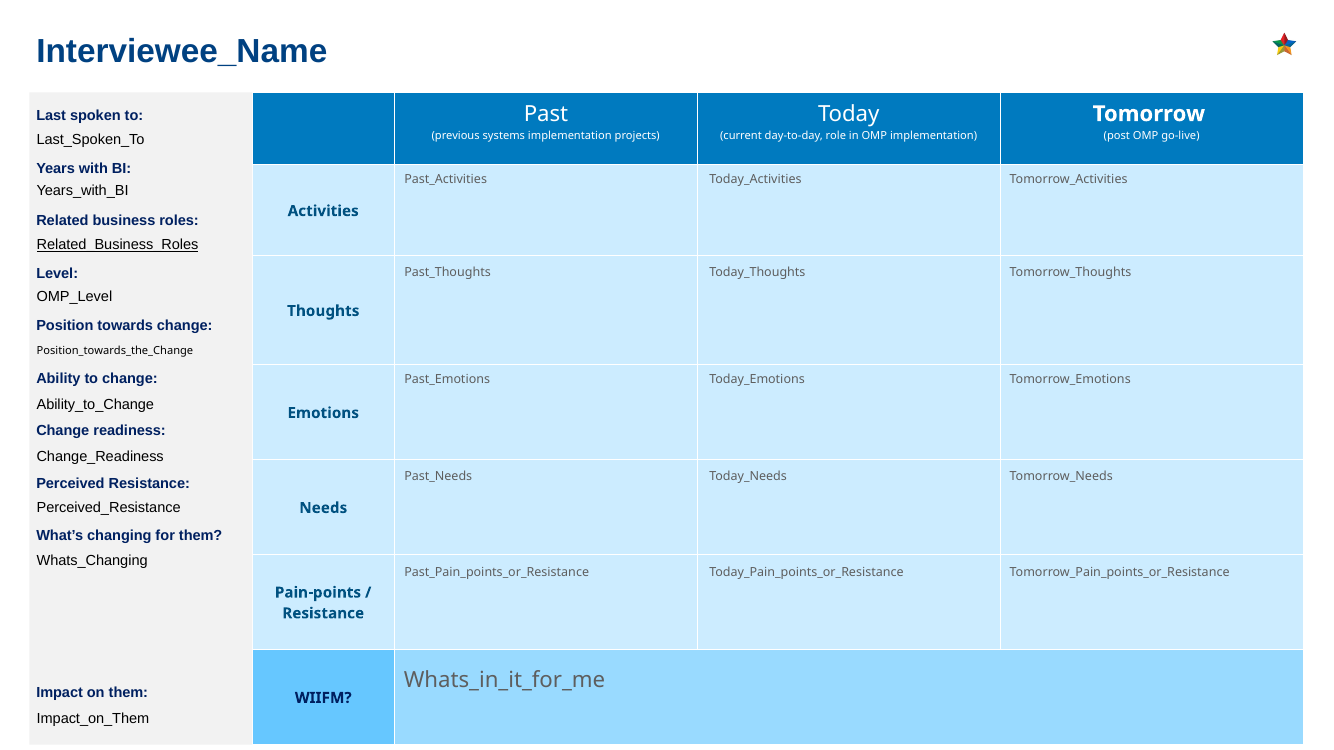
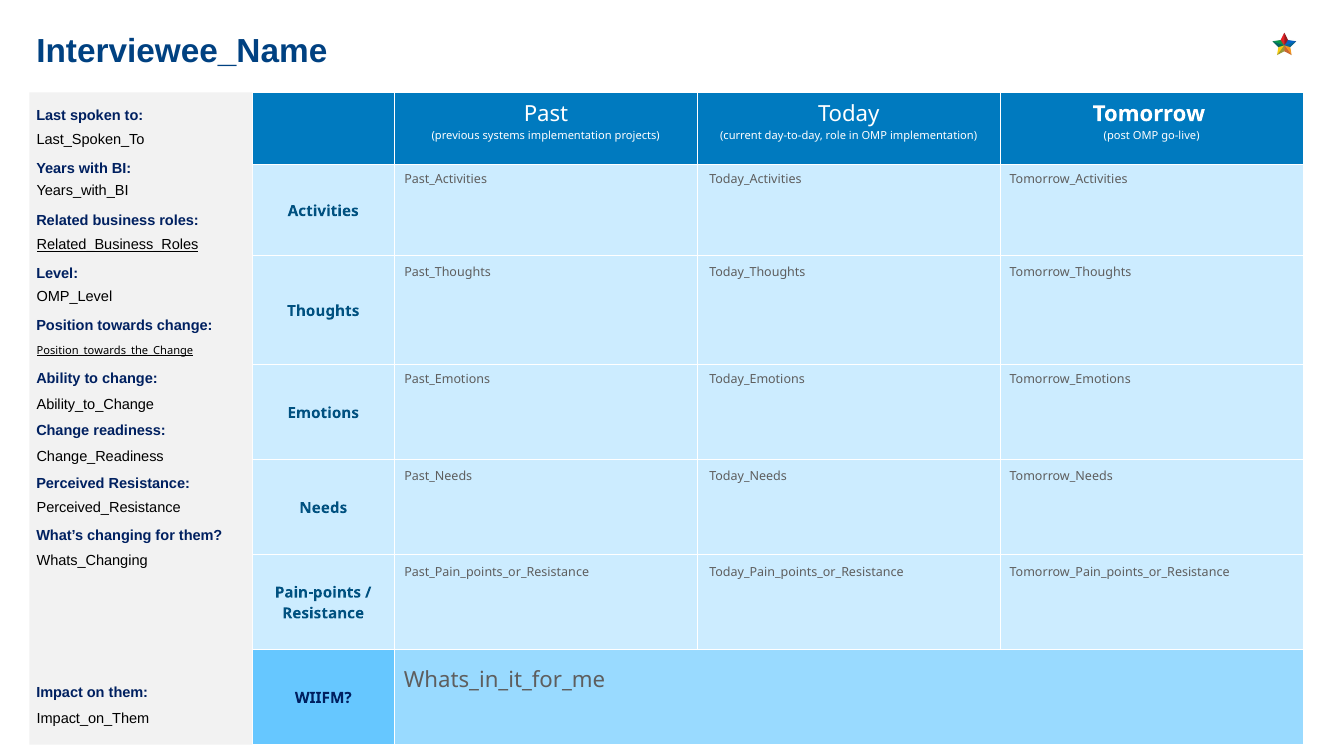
Position_towards_the_Change underline: none -> present
